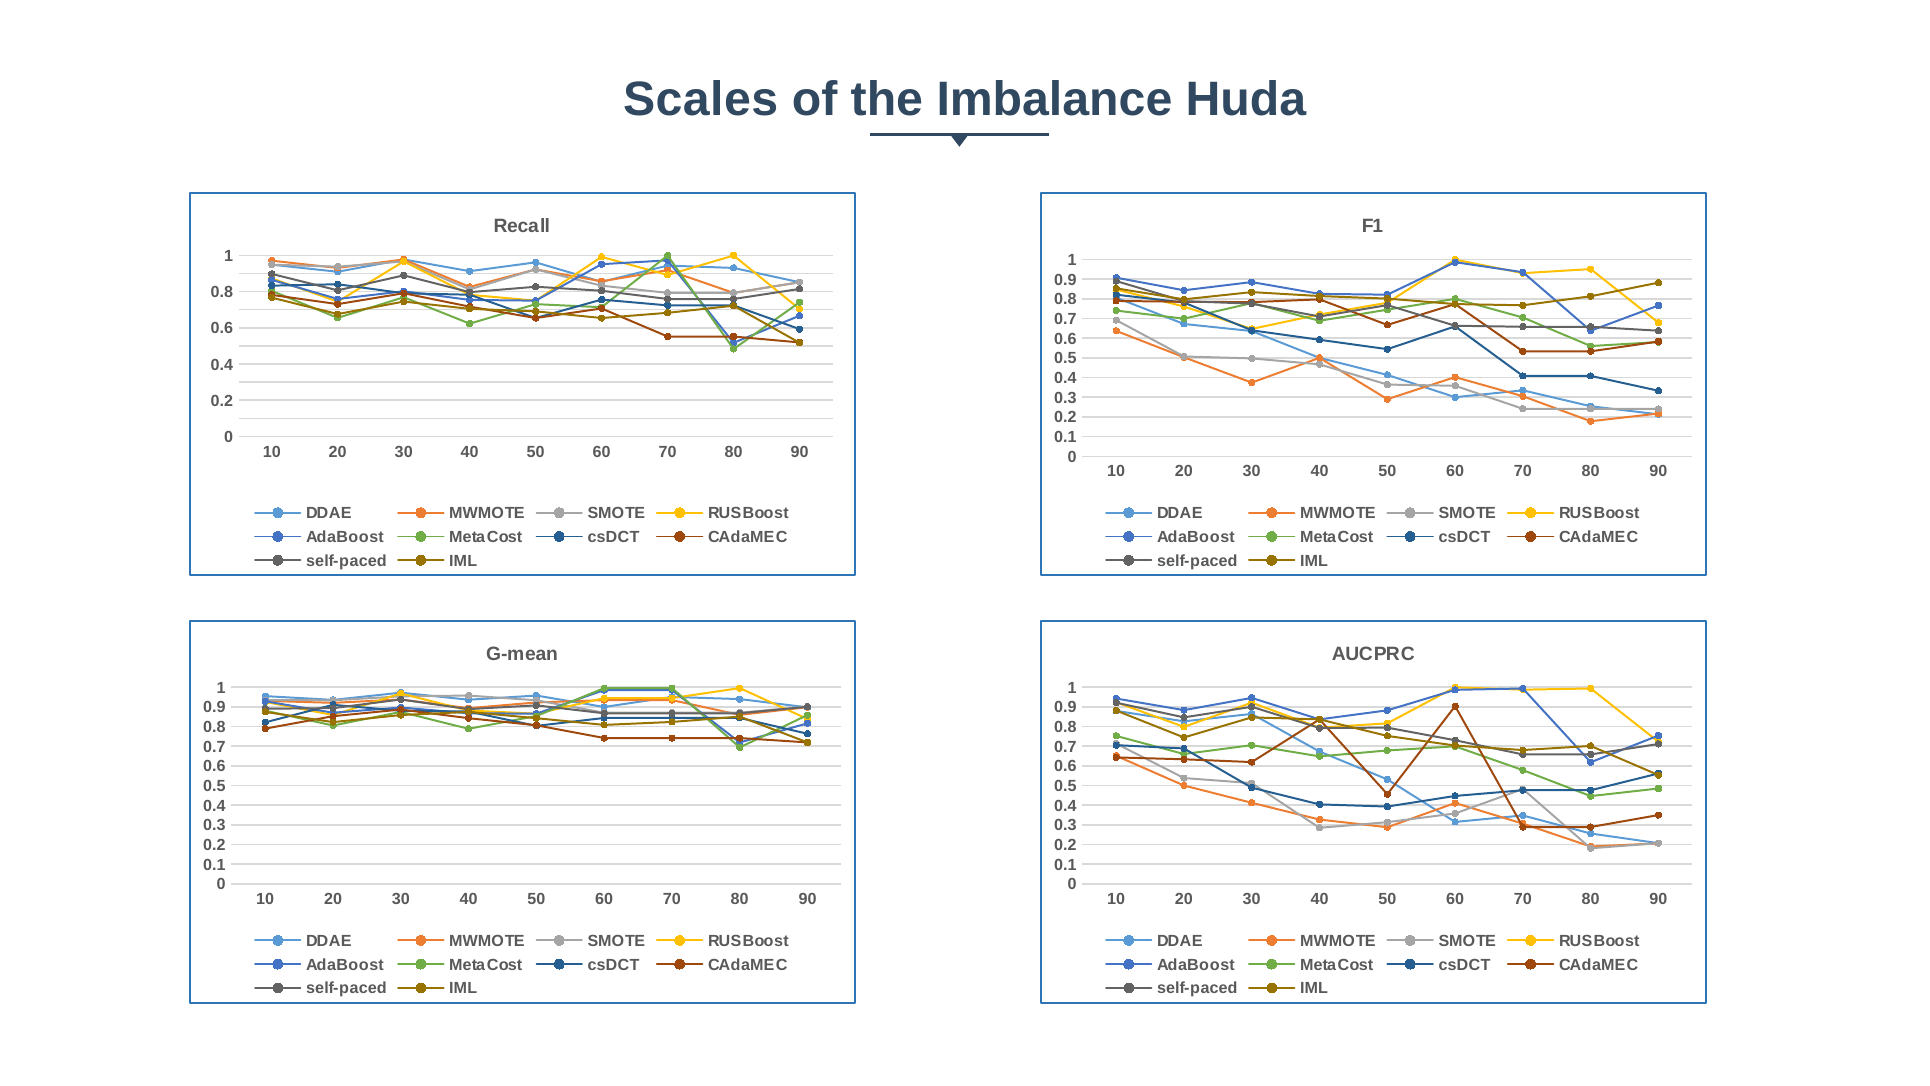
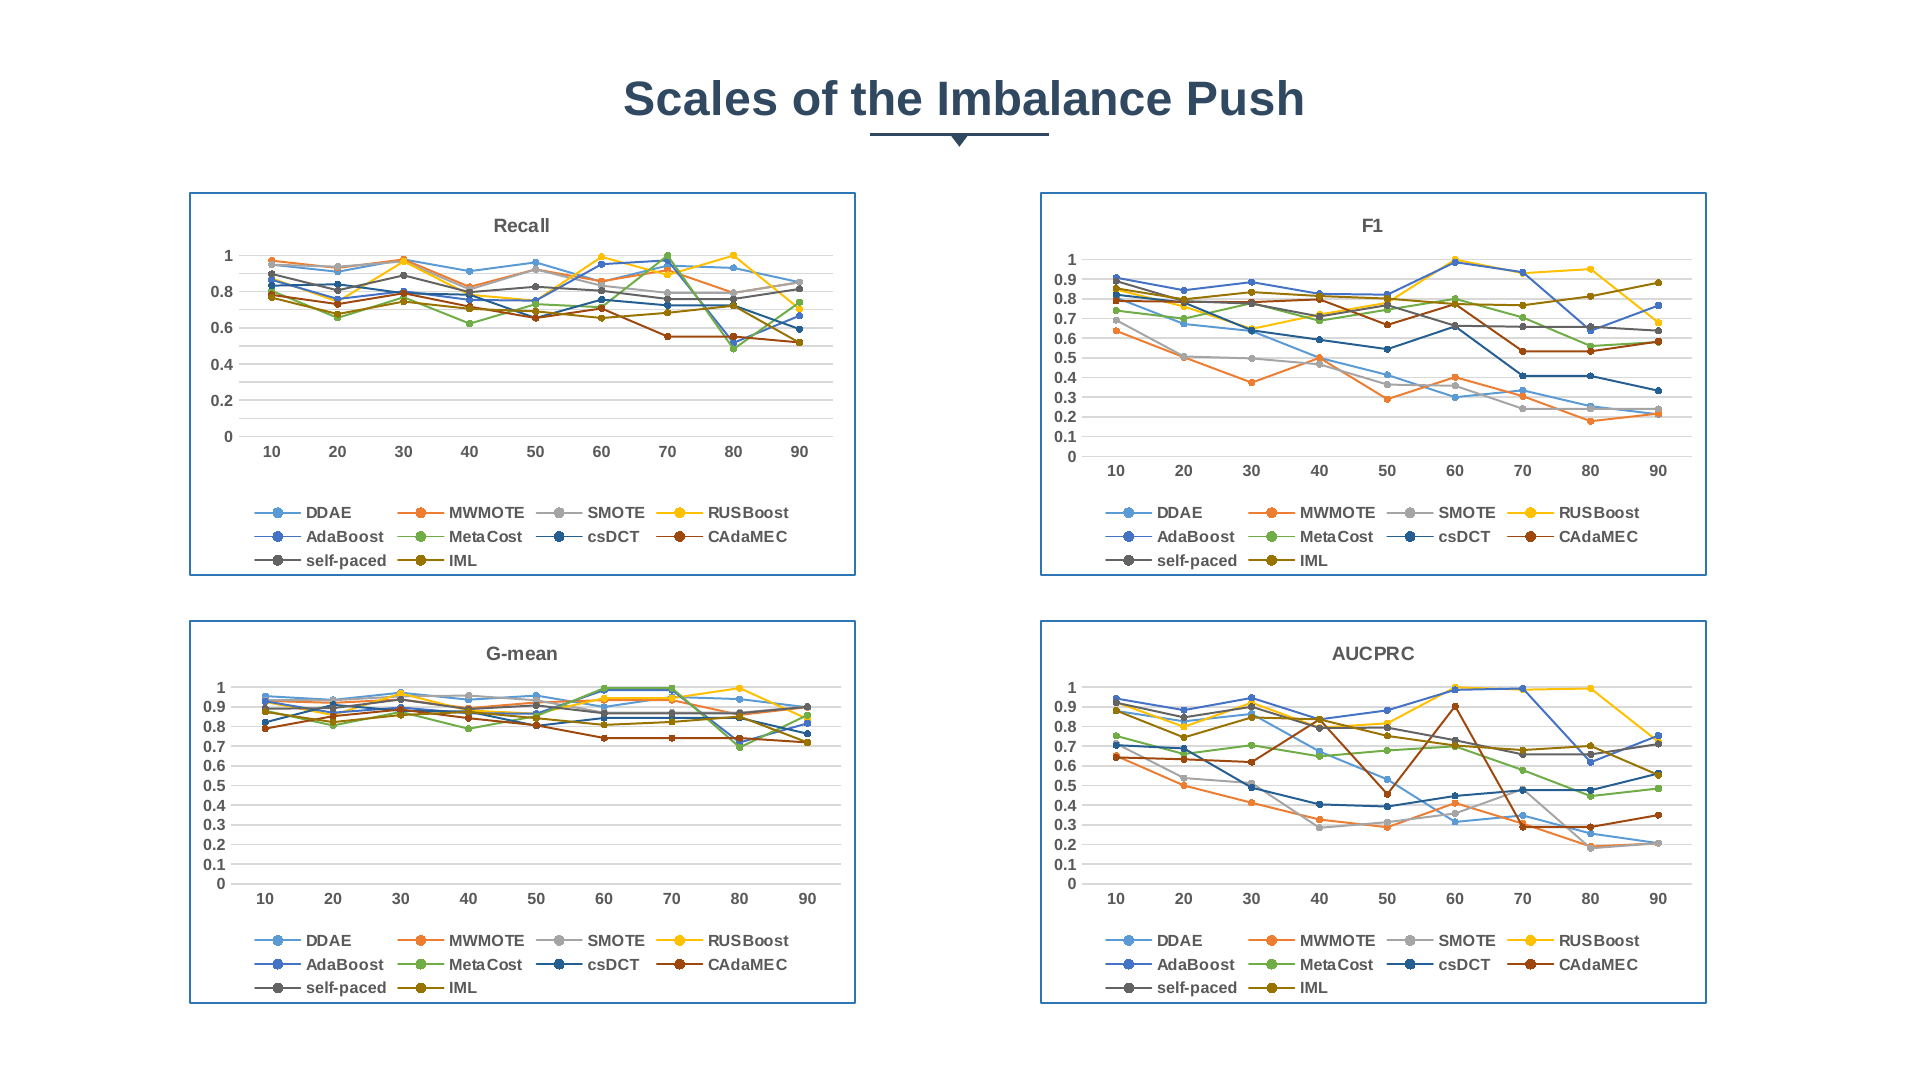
Huda: Huda -> Push
